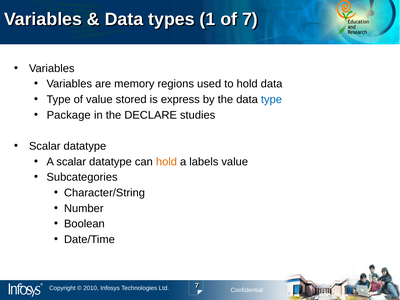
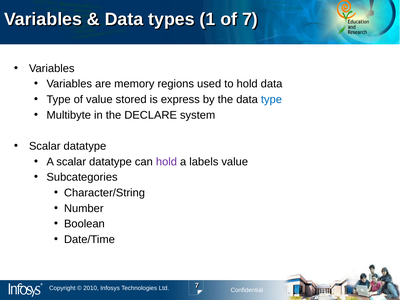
Package: Package -> Multibyte
studies: studies -> system
hold at (166, 162) colour: orange -> purple
